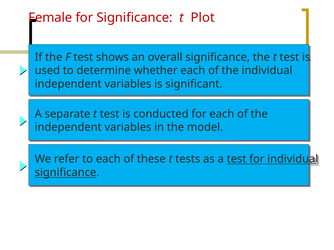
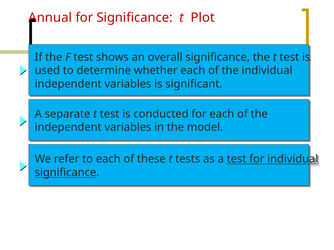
Female: Female -> Annual
